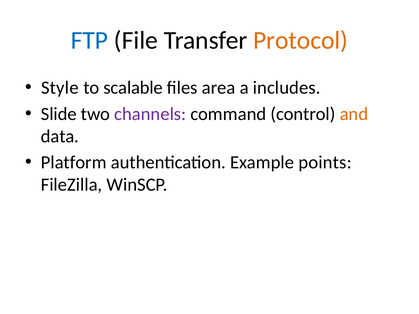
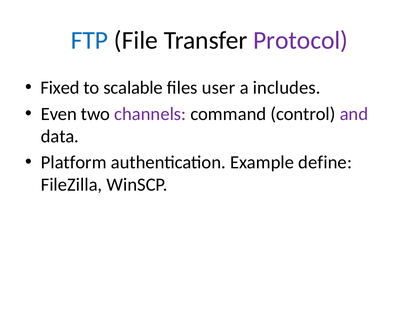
Protocol colour: orange -> purple
Style: Style -> Fixed
area: area -> user
Slide: Slide -> Even
and colour: orange -> purple
points: points -> define
